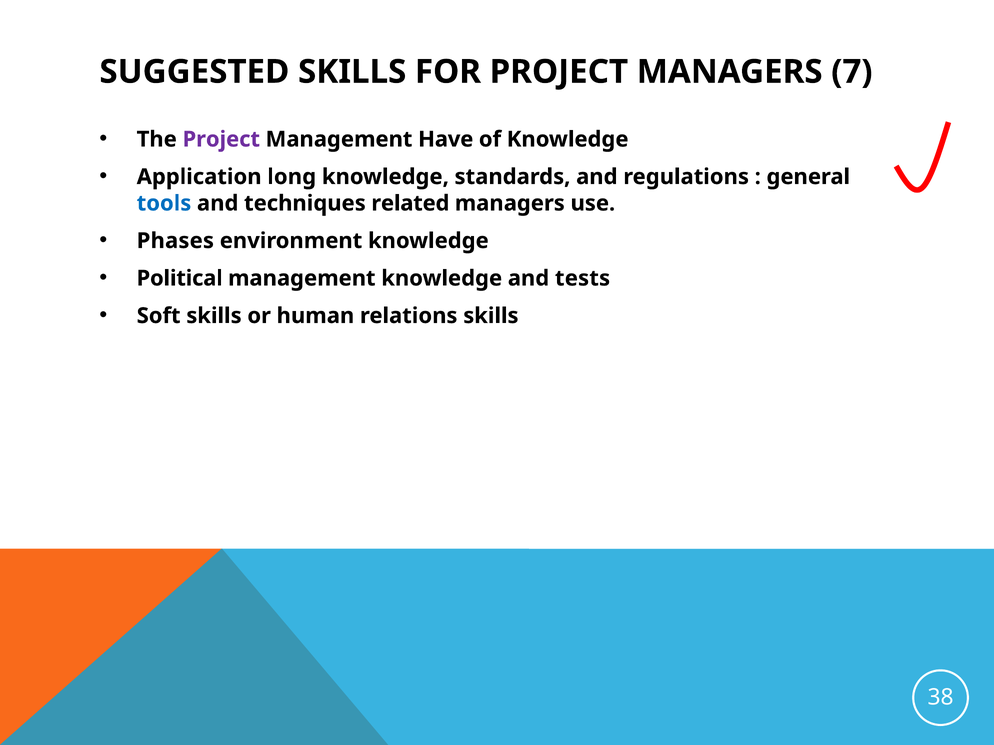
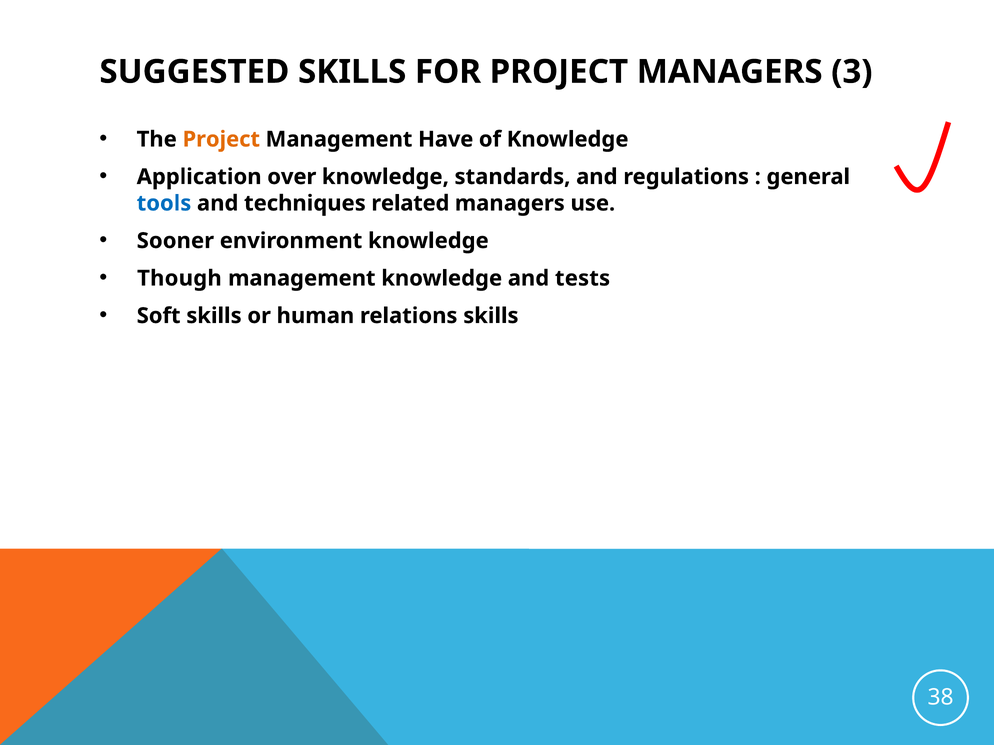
7: 7 -> 3
Project at (221, 139) colour: purple -> orange
long: long -> over
Phases: Phases -> Sooner
Political: Political -> Though
